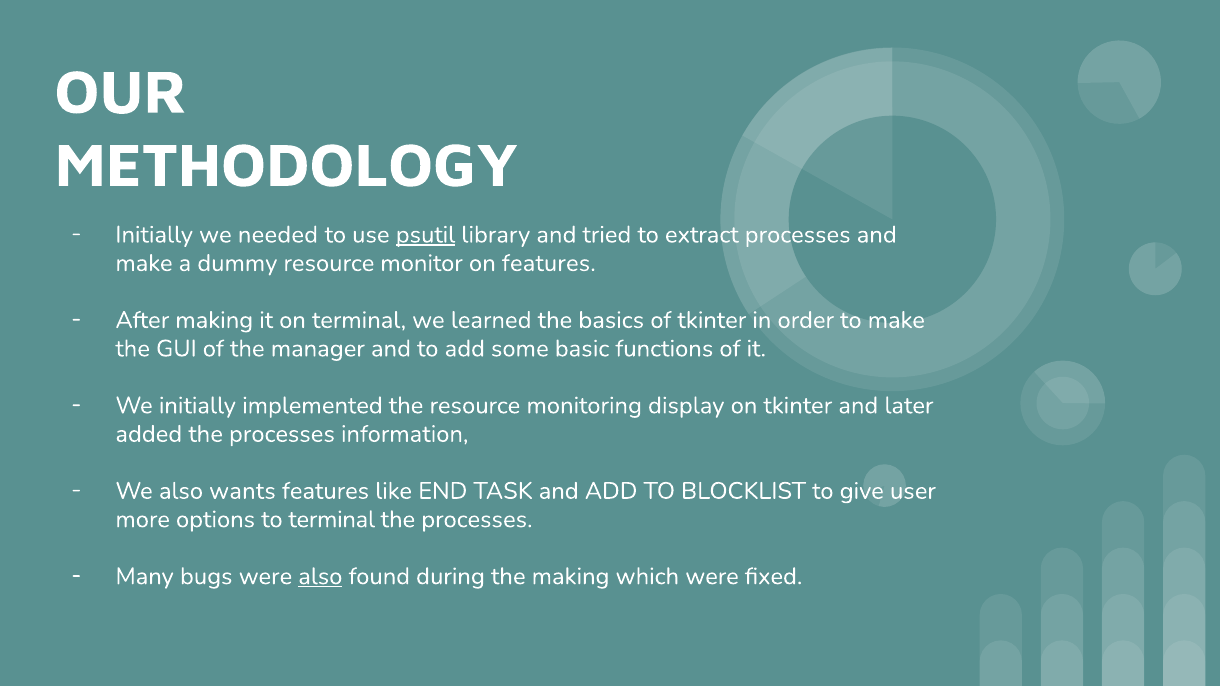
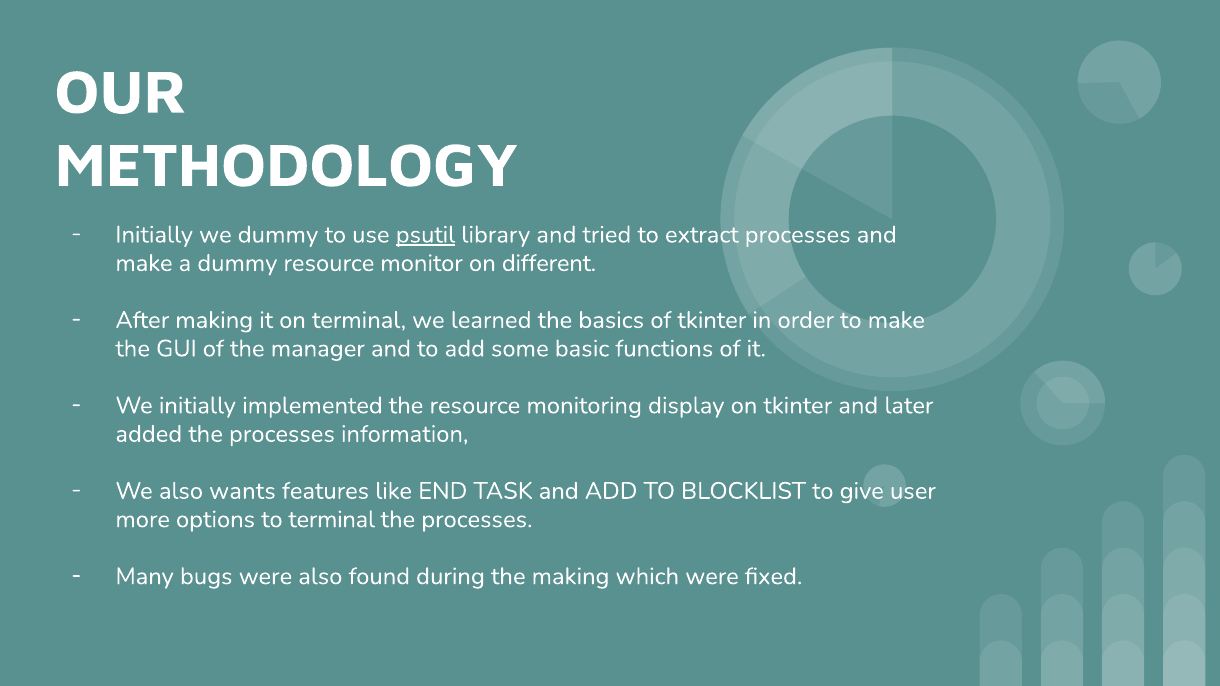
we needed: needed -> dummy
on features: features -> different
also at (320, 577) underline: present -> none
